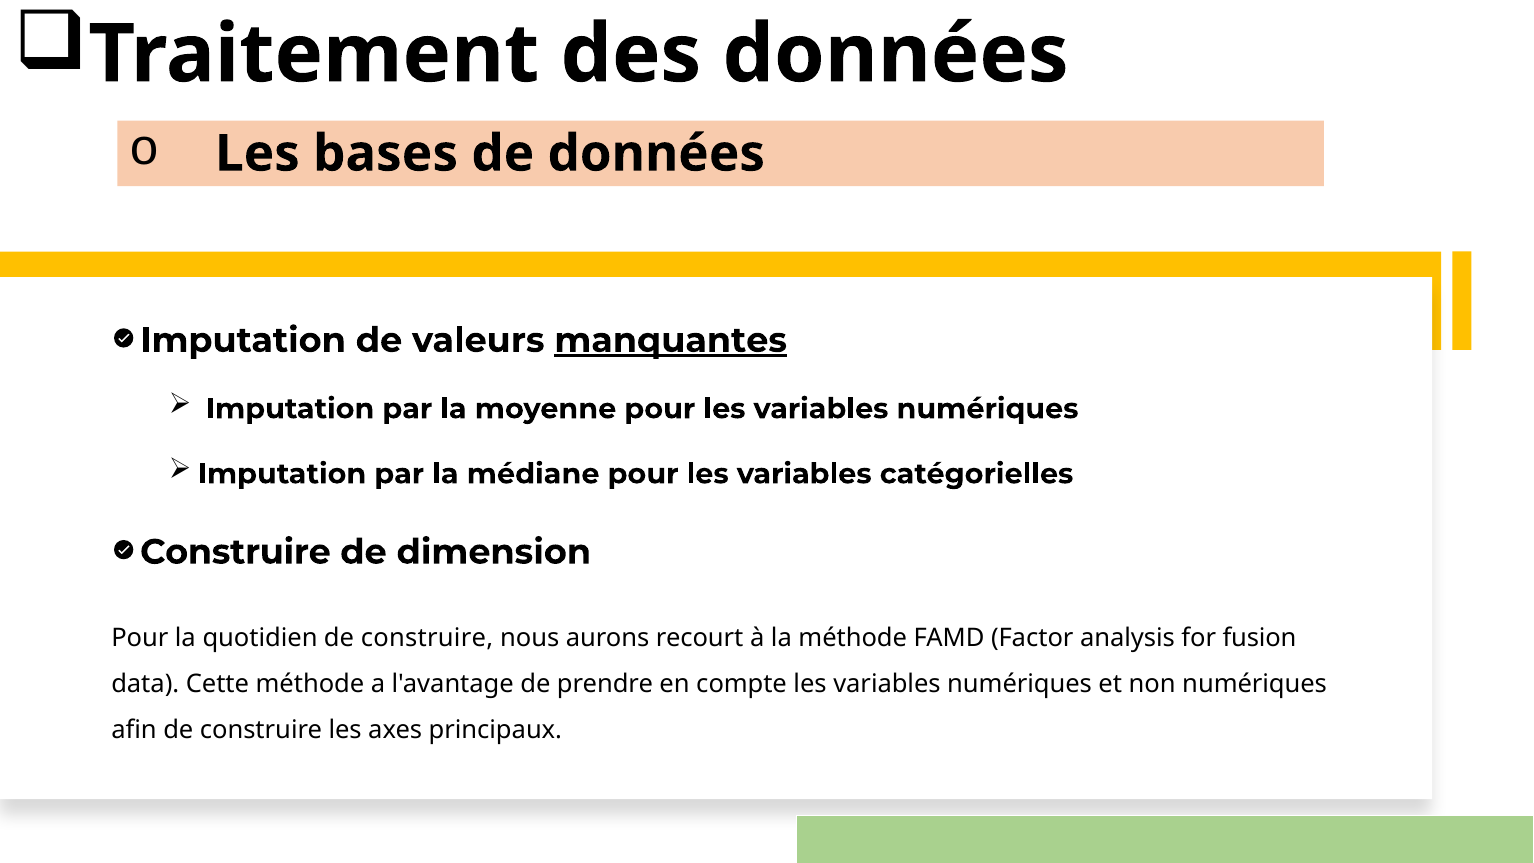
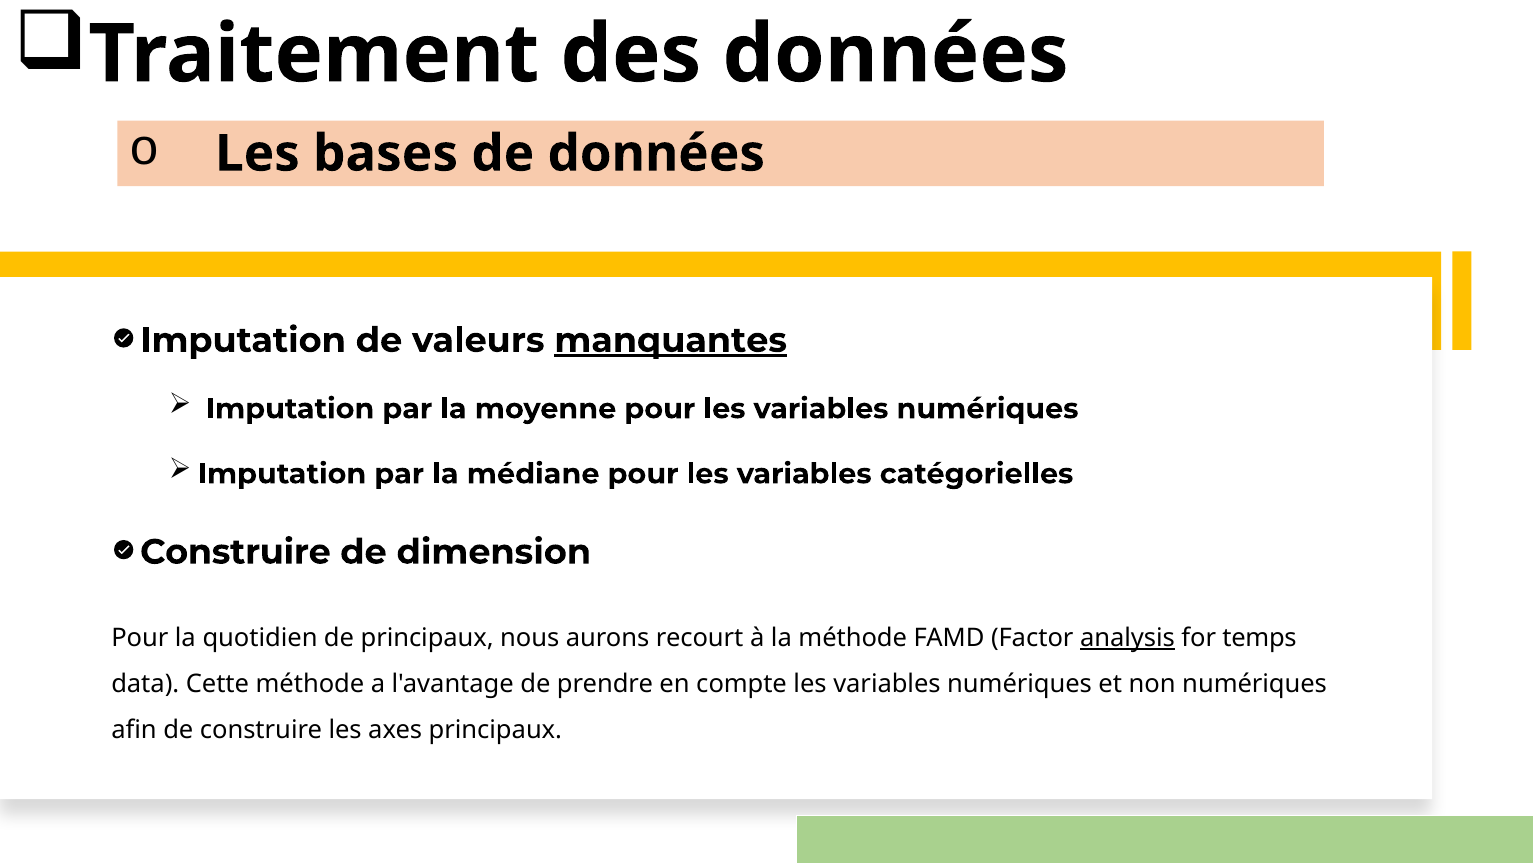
construire at (427, 638): construire -> principaux
analysis underline: none -> present
fusion: fusion -> temps
